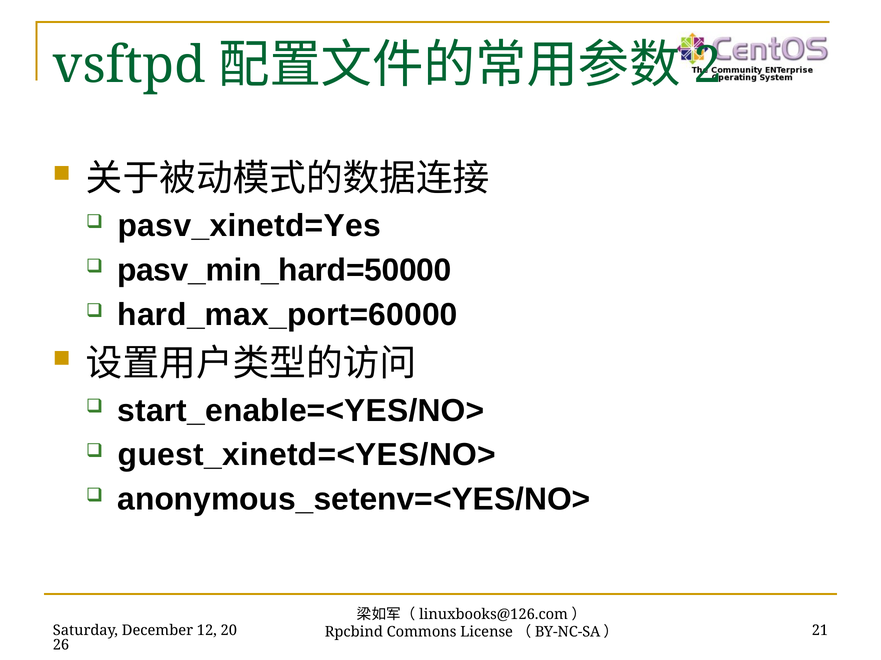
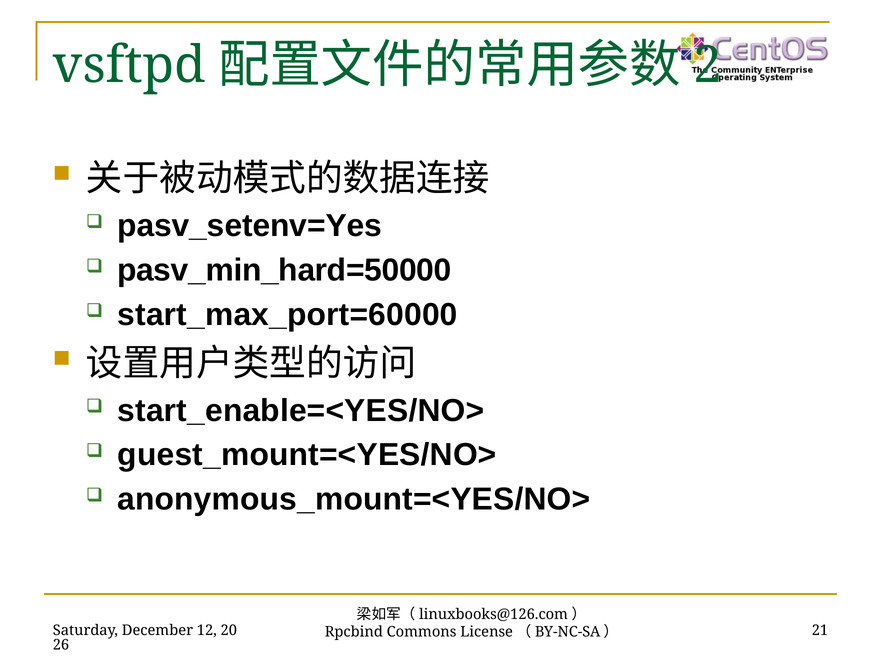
pasv_xinetd=Yes: pasv_xinetd=Yes -> pasv_setenv=Yes
hard_max_port=60000: hard_max_port=60000 -> start_max_port=60000
guest_xinetd=<YES/NO>: guest_xinetd=<YES/NO> -> guest_mount=<YES/NO>
anonymous_setenv=<YES/NO>: anonymous_setenv=<YES/NO> -> anonymous_mount=<YES/NO>
